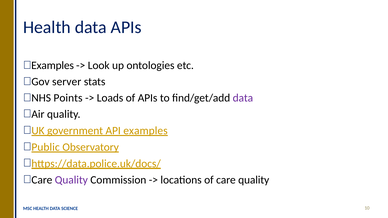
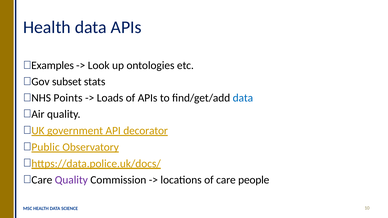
server: server -> subset
data at (243, 98) colour: purple -> blue
API examples: examples -> decorator
of care quality: quality -> people
